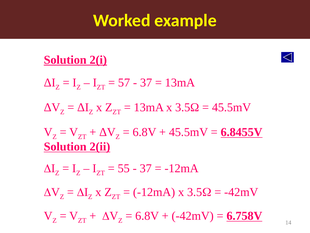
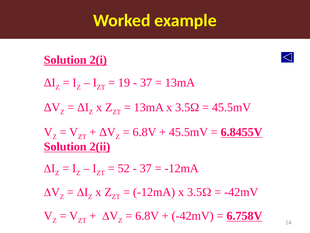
57: 57 -> 19
55: 55 -> 52
